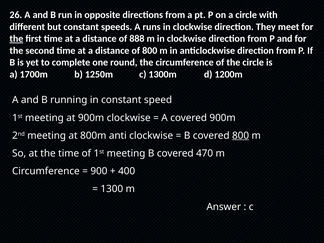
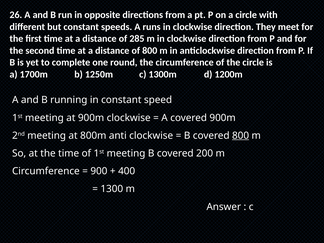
the at (16, 39) underline: present -> none
888: 888 -> 285
470: 470 -> 200
